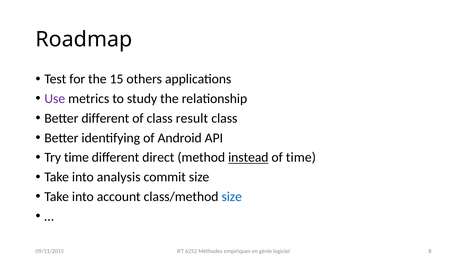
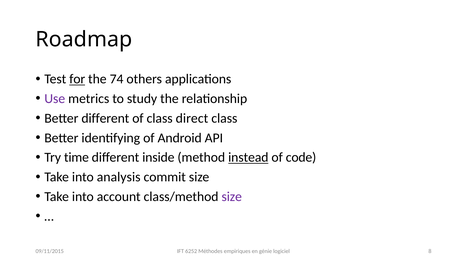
for underline: none -> present
15: 15 -> 74
result: result -> direct
direct: direct -> inside
of time: time -> code
size at (232, 196) colour: blue -> purple
